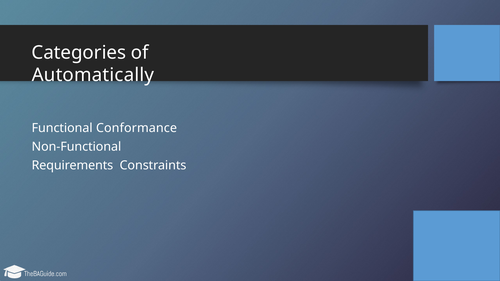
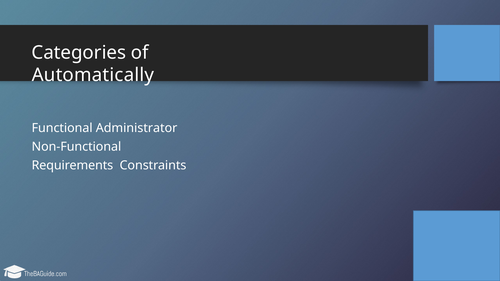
Conformance: Conformance -> Administrator
